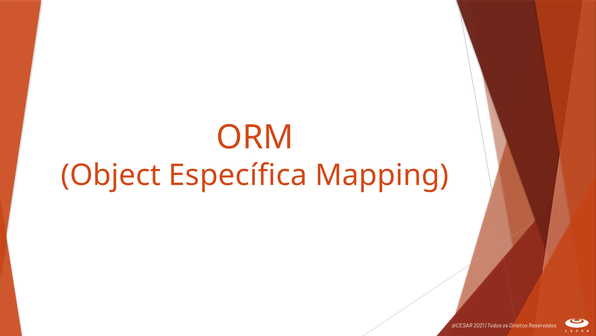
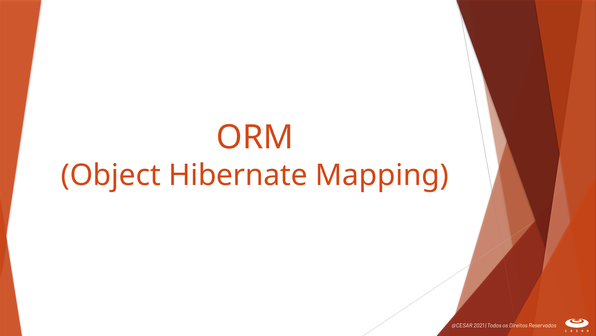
Específica: Específica -> Hibernate
